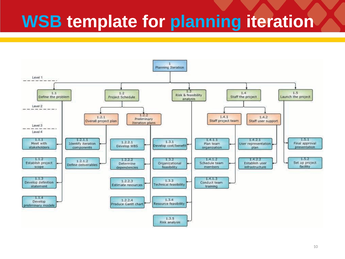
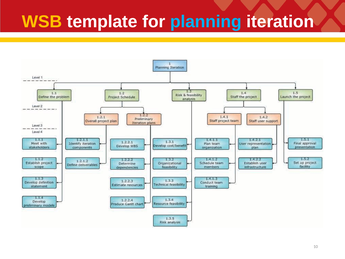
WSB colour: light blue -> yellow
